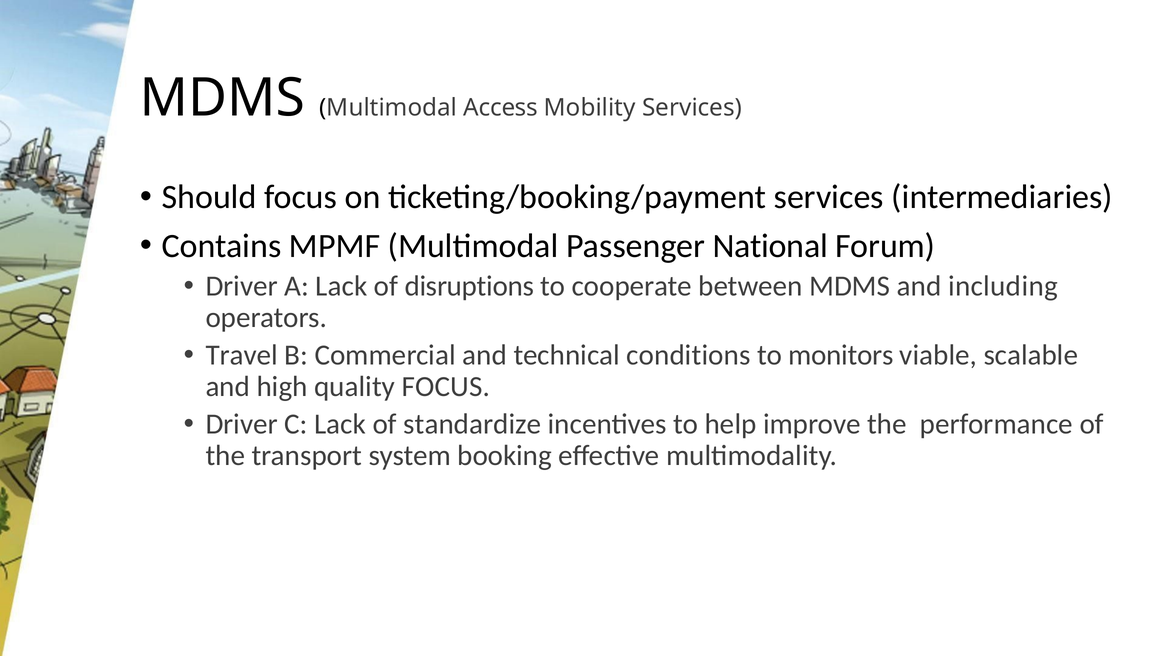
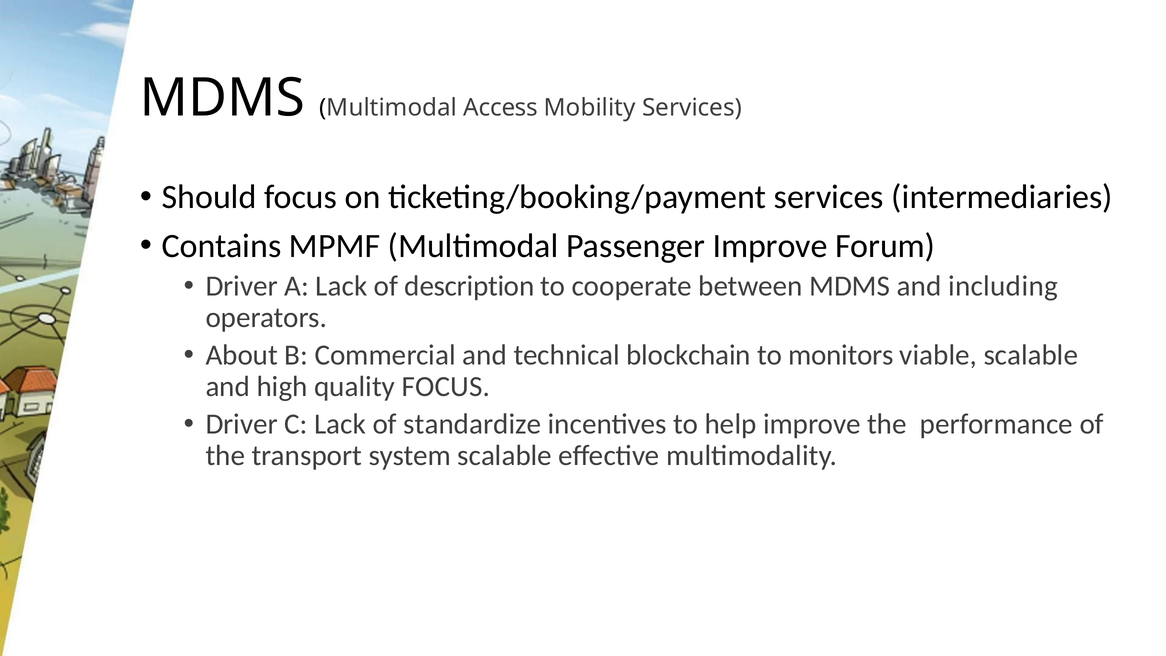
Passenger National: National -> Improve
disruptions: disruptions -> description
Travel: Travel -> About
conditions: conditions -> blockchain
system booking: booking -> scalable
